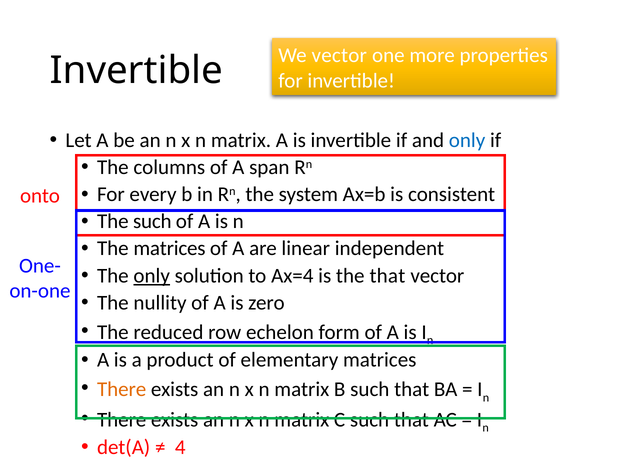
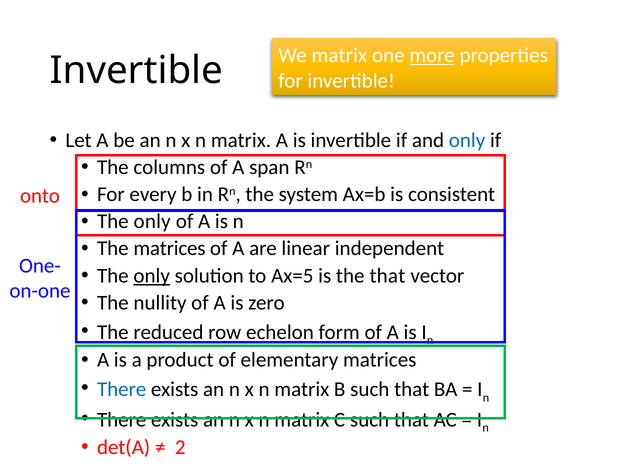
We vector: vector -> matrix
more underline: none -> present
such at (152, 222): such -> only
Ax=4: Ax=4 -> Ax=5
There at (122, 390) colour: orange -> blue
4: 4 -> 2
